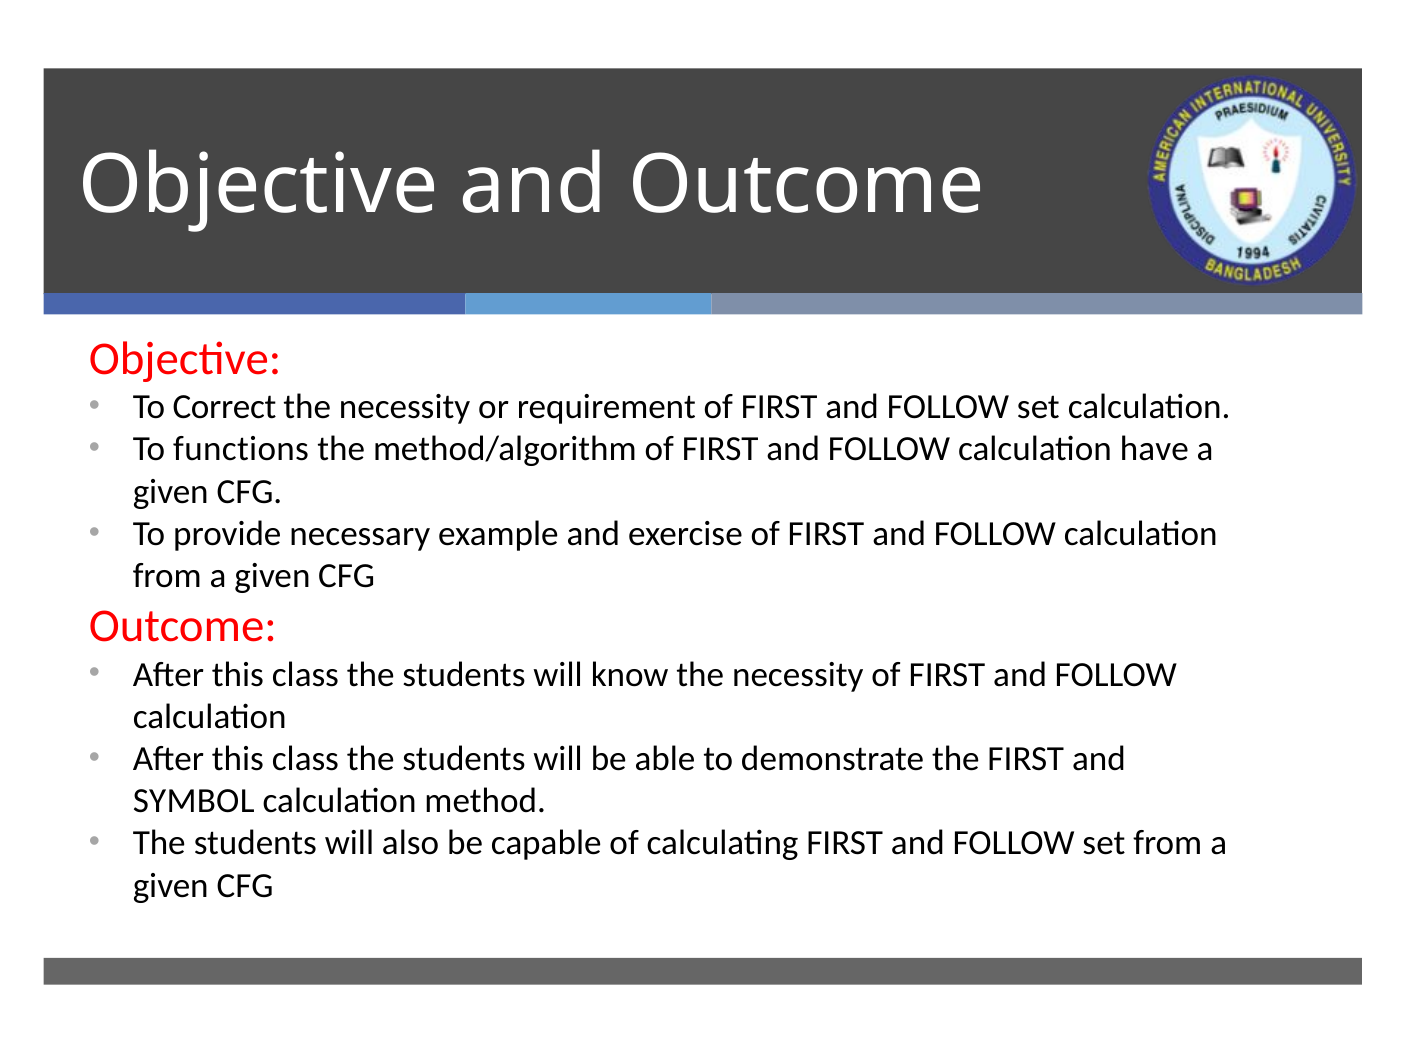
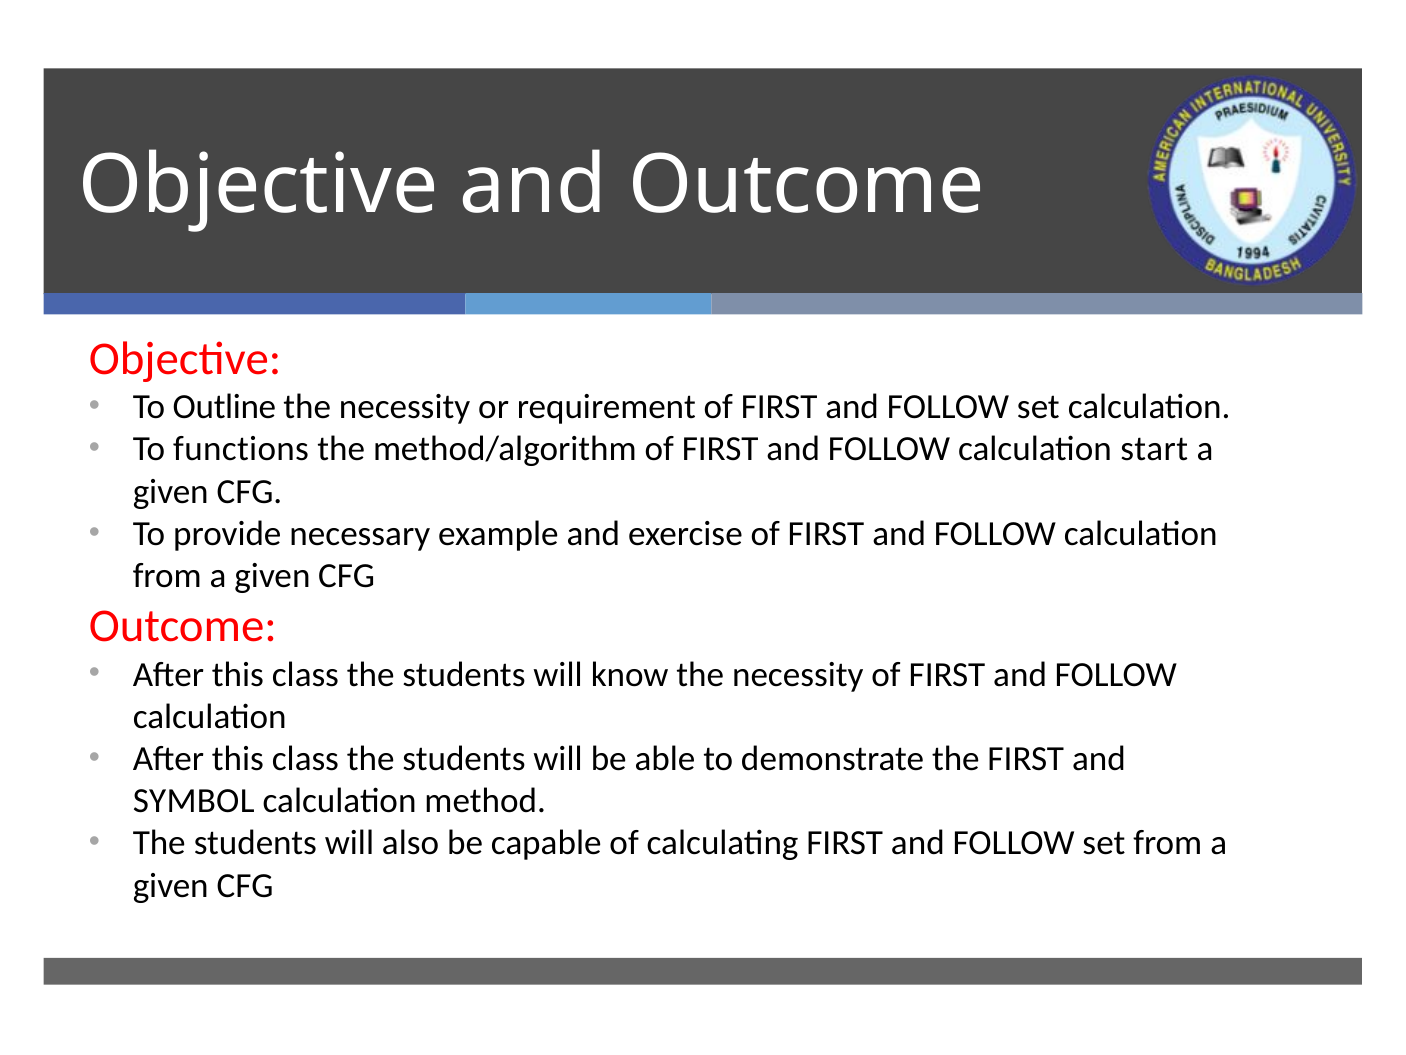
Correct: Correct -> Outline
have: have -> start
